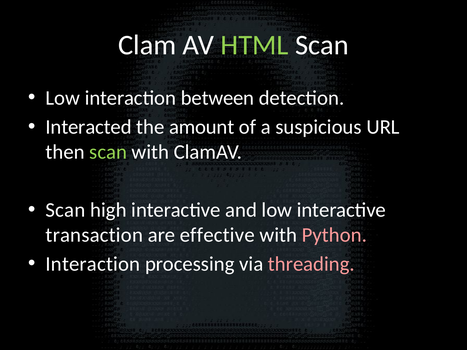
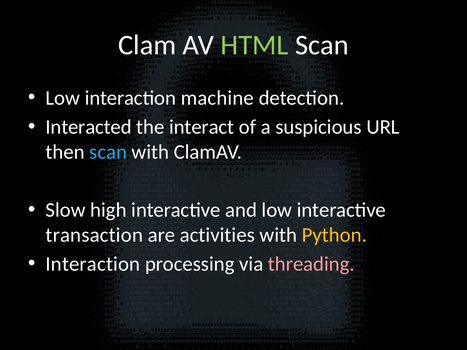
between: between -> machine
amount: amount -> interact
scan at (108, 152) colour: light green -> light blue
Scan at (65, 210): Scan -> Slow
effective: effective -> activities
Python colour: pink -> yellow
